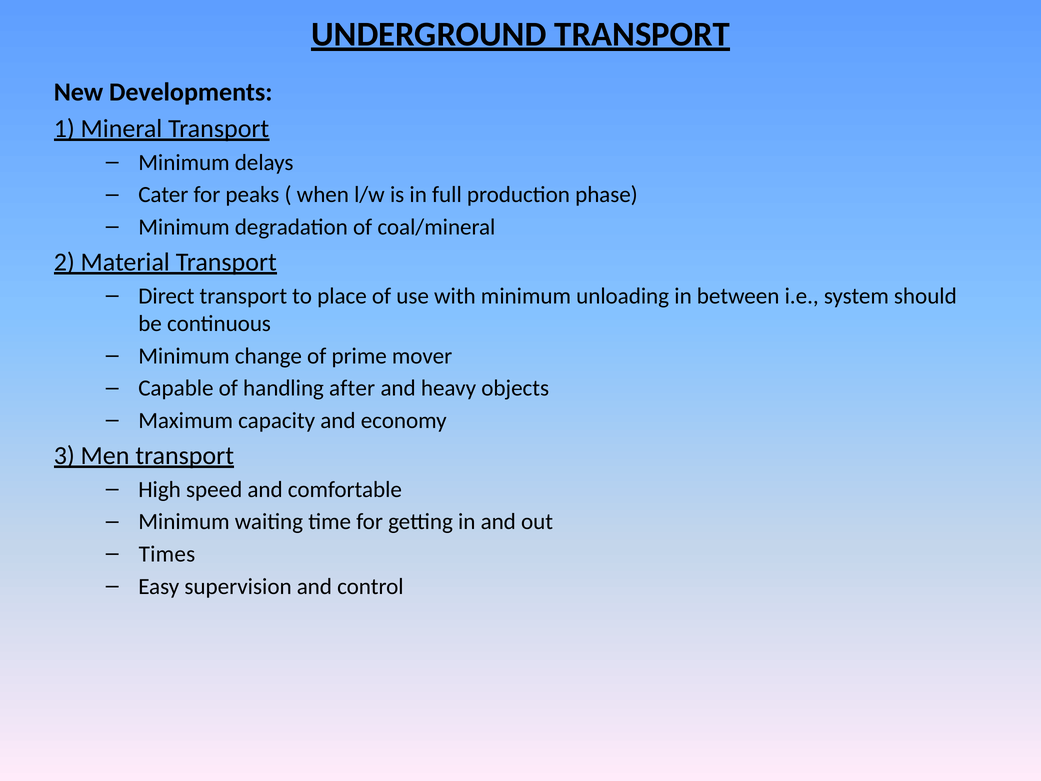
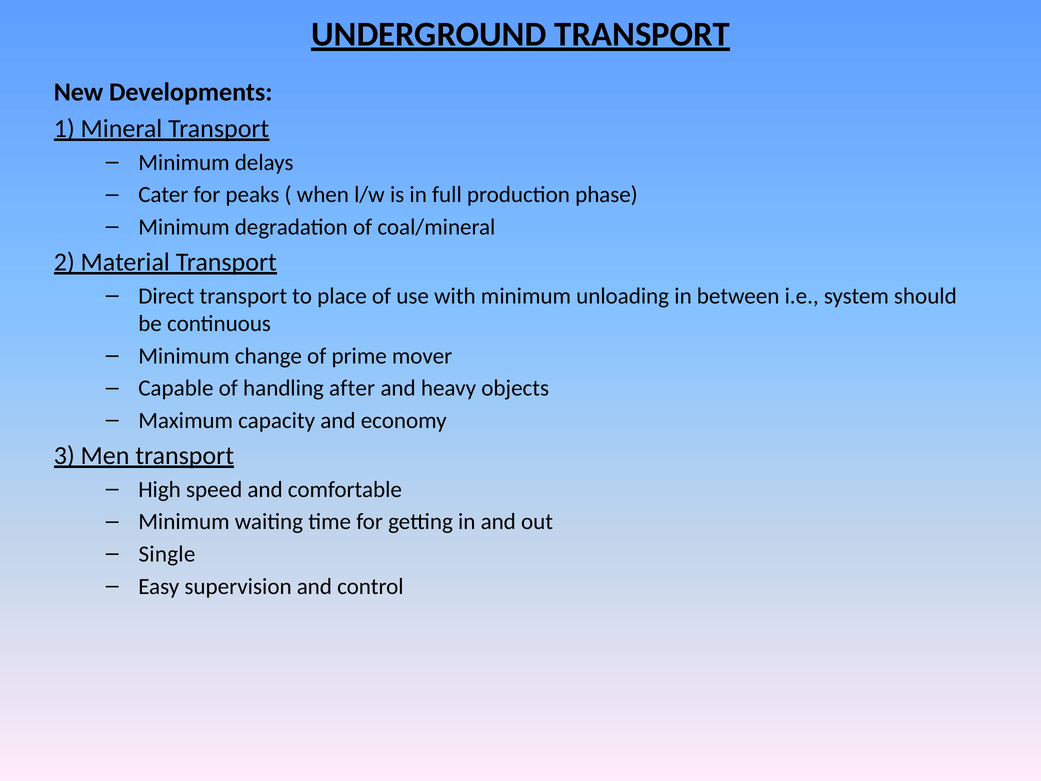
Times: Times -> Single
